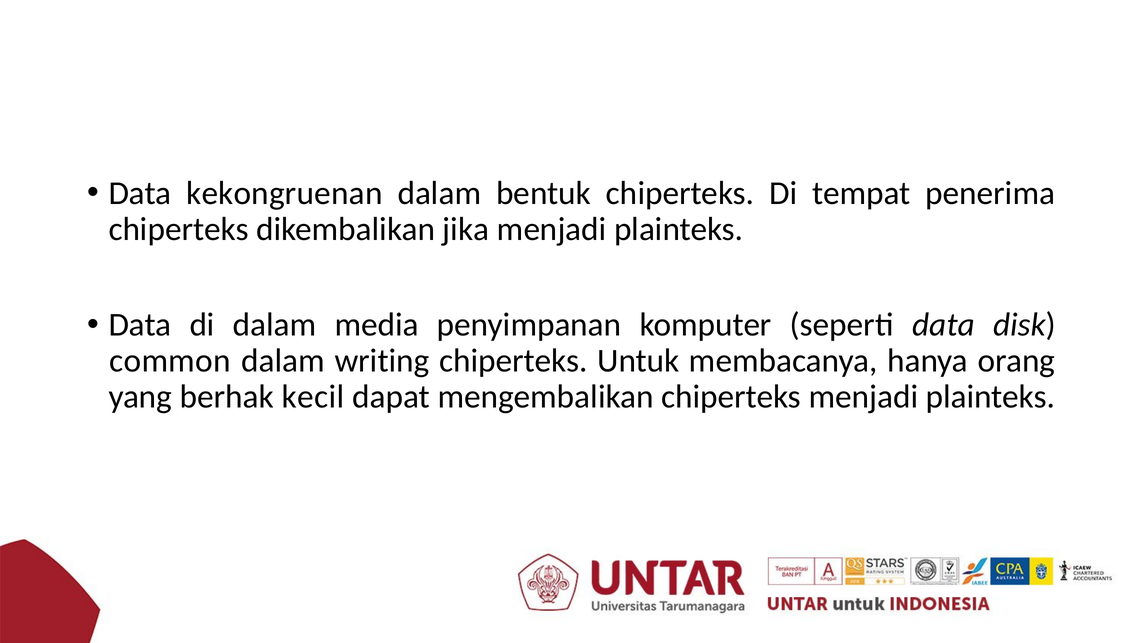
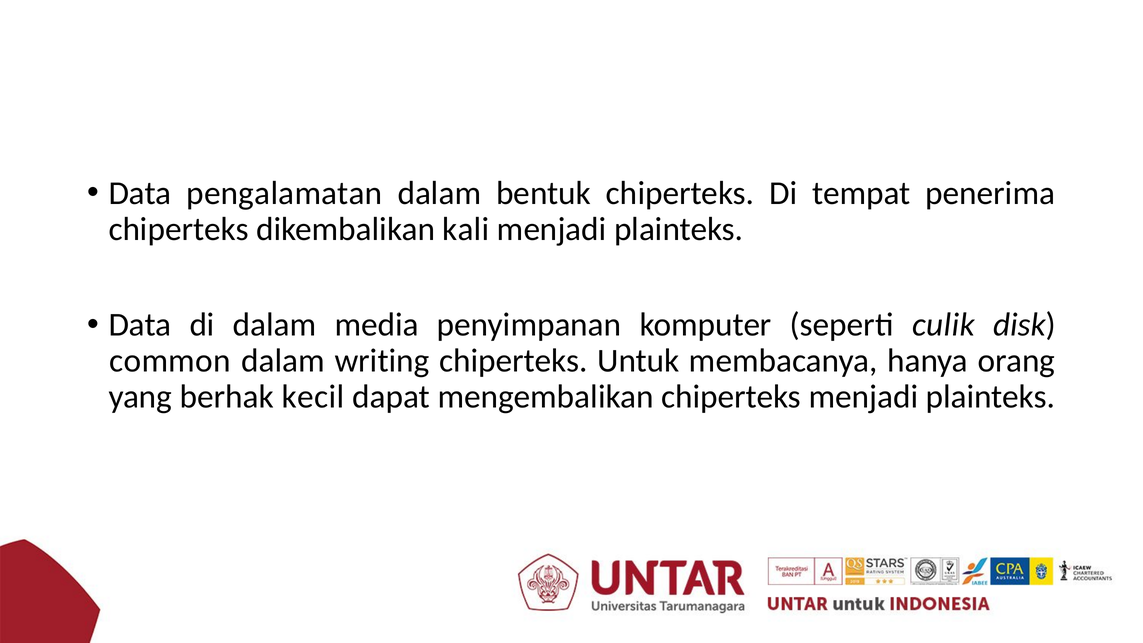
kekongruenan: kekongruenan -> pengalamatan
jika: jika -> kali
seperti data: data -> culik
